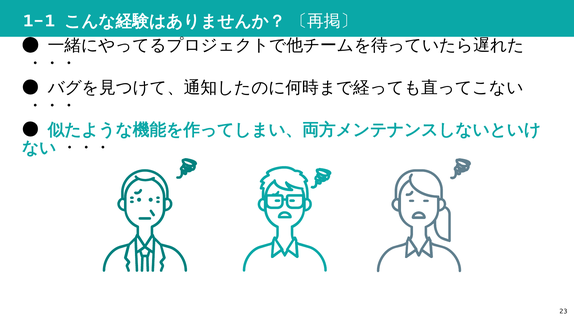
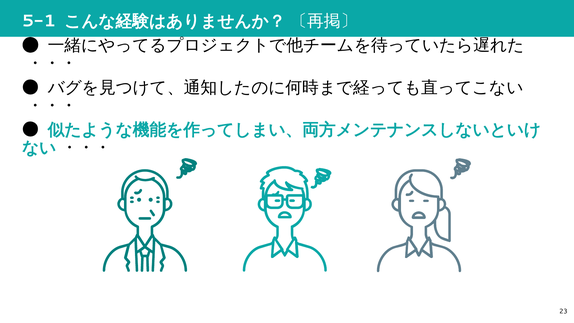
1-1: 1-1 -> 5-1
